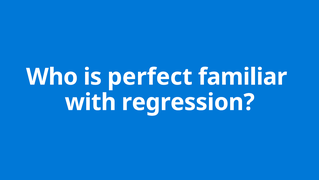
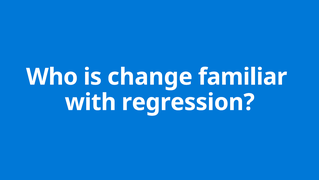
perfect: perfect -> change
